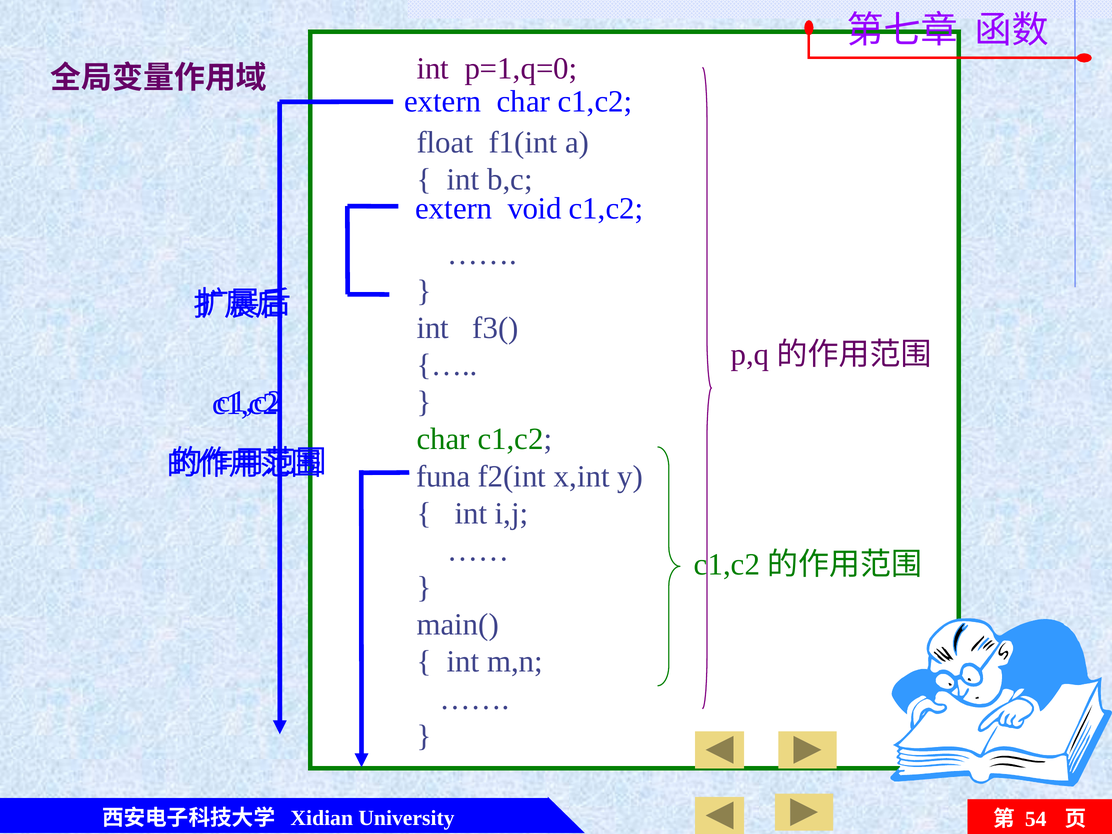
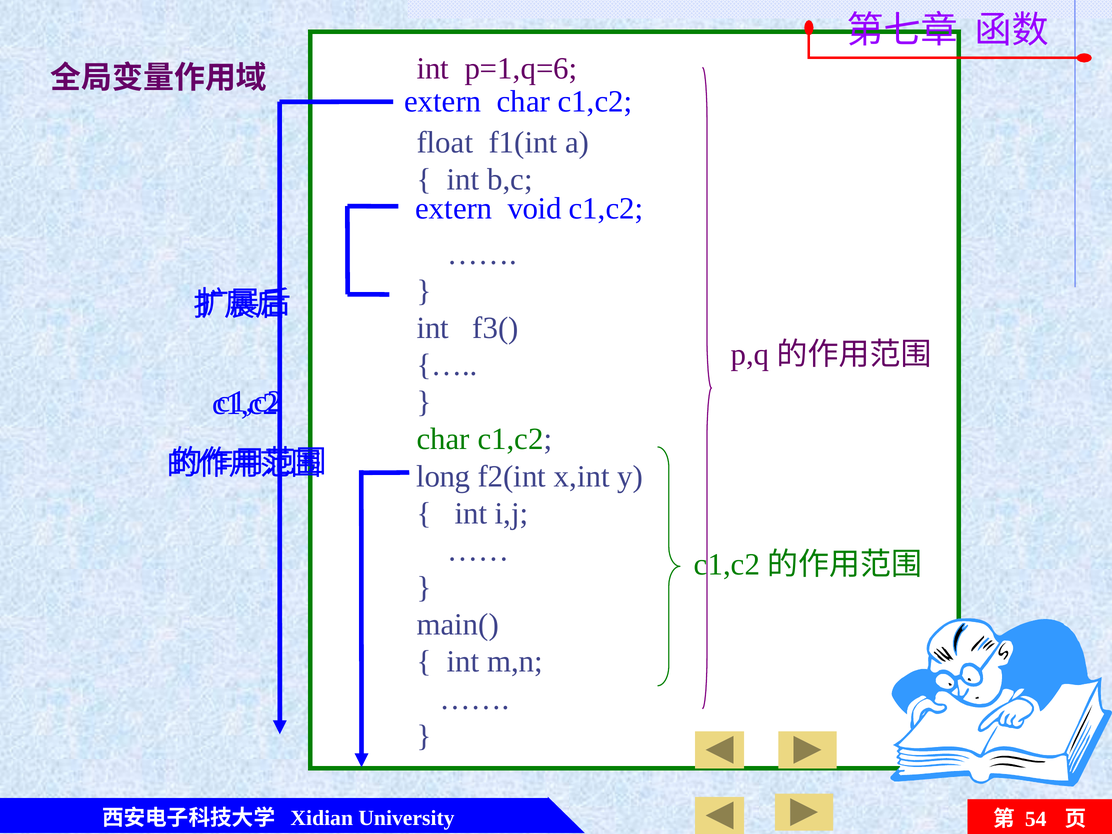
p=1,q=0: p=1,q=0 -> p=1,q=6
funa: funa -> long
